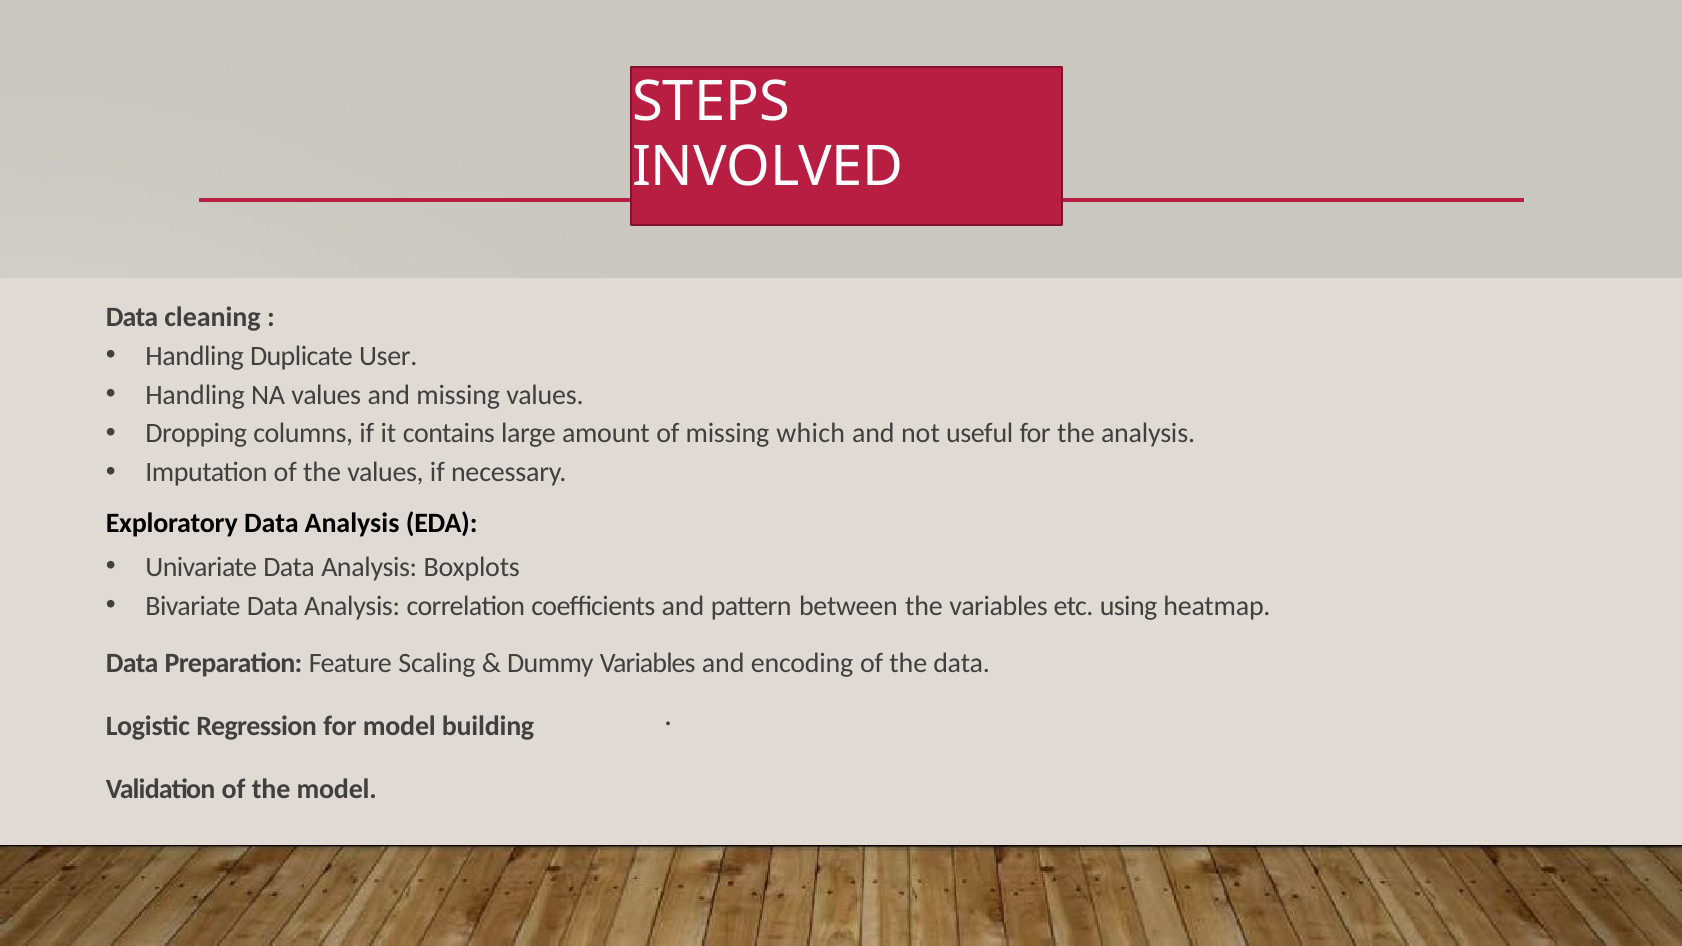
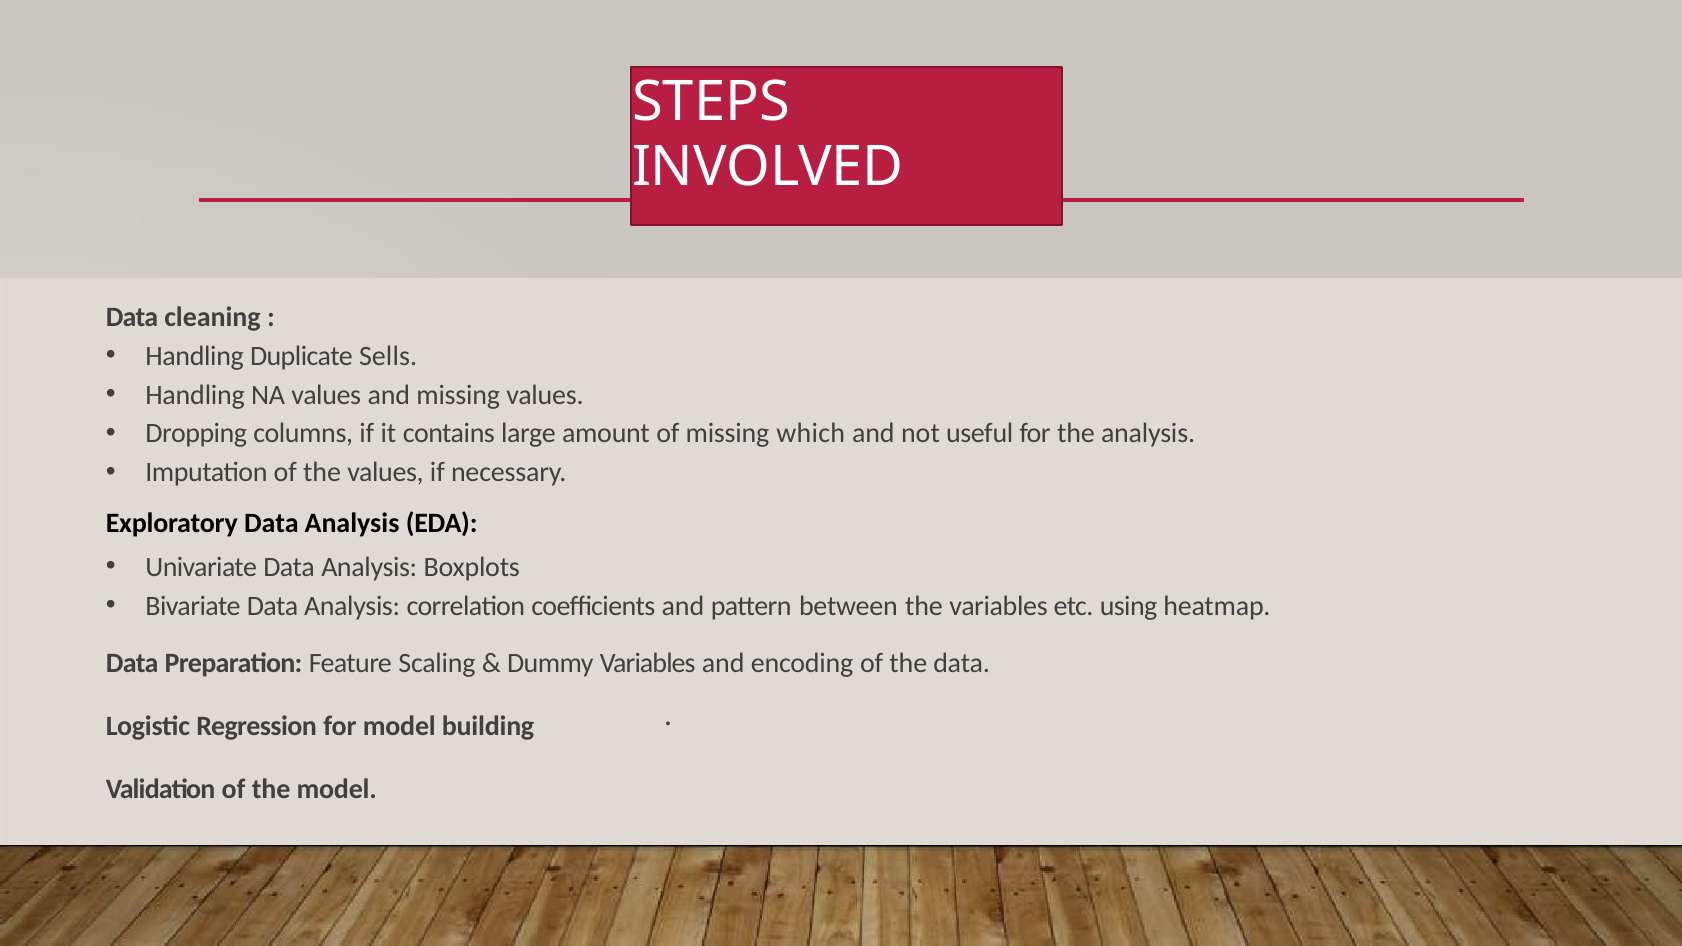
User: User -> Sells
